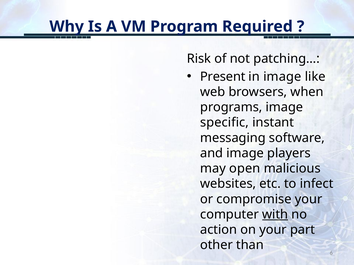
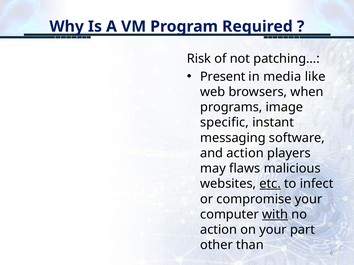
in image: image -> media
and image: image -> action
open: open -> flaws
etc underline: none -> present
